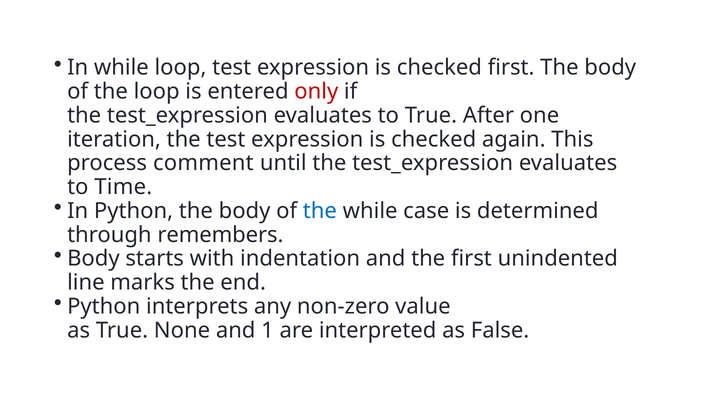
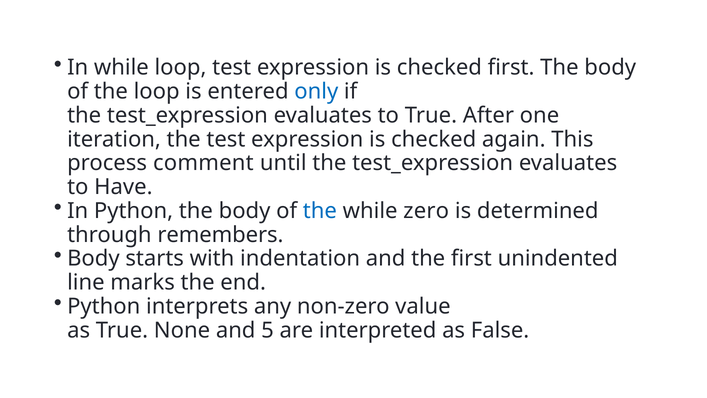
only colour: red -> blue
Time: Time -> Have
case: case -> zero
1: 1 -> 5
